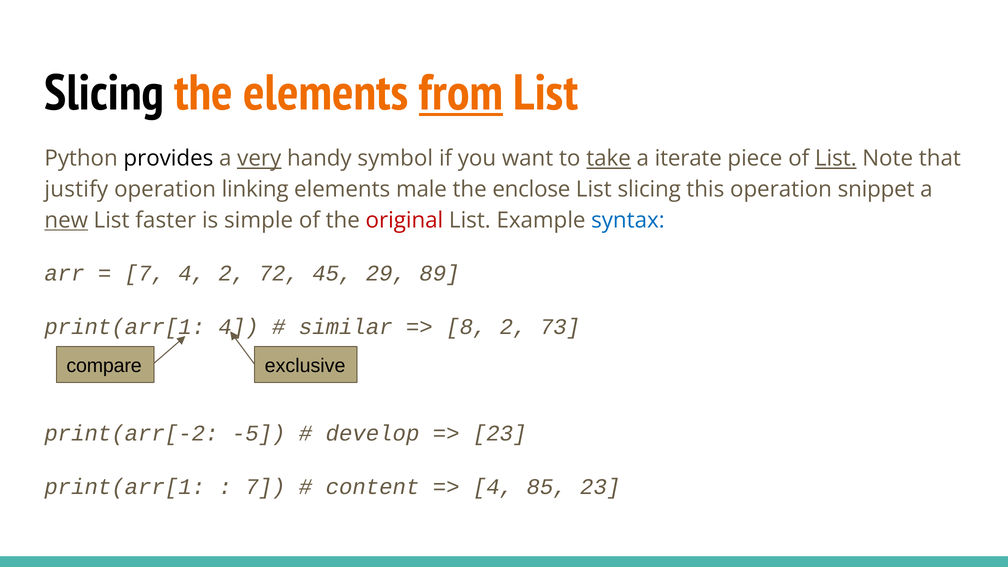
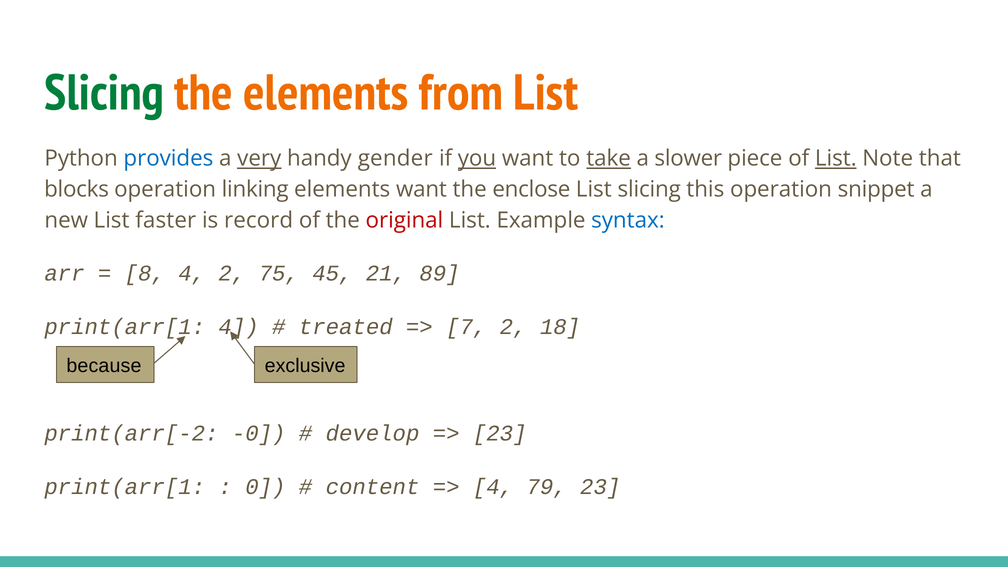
Slicing at (104, 93) colour: black -> green
from underline: present -> none
provides colour: black -> blue
symbol: symbol -> gender
you underline: none -> present
iterate: iterate -> slower
justify: justify -> blocks
elements male: male -> want
new underline: present -> none
simple: simple -> record
7 at (145, 274): 7 -> 8
72: 72 -> 75
29: 29 -> 21
similar: similar -> treated
8: 8 -> 7
73: 73 -> 18
compare: compare -> because
-5: -5 -> -0
7 at (265, 487): 7 -> 0
85: 85 -> 79
